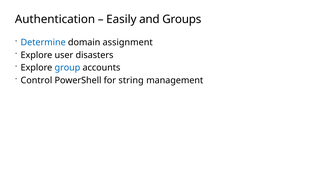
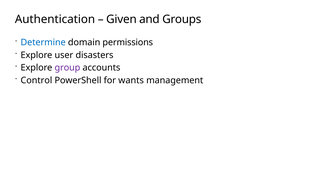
Easily: Easily -> Given
assignment: assignment -> permissions
group colour: blue -> purple
string: string -> wants
